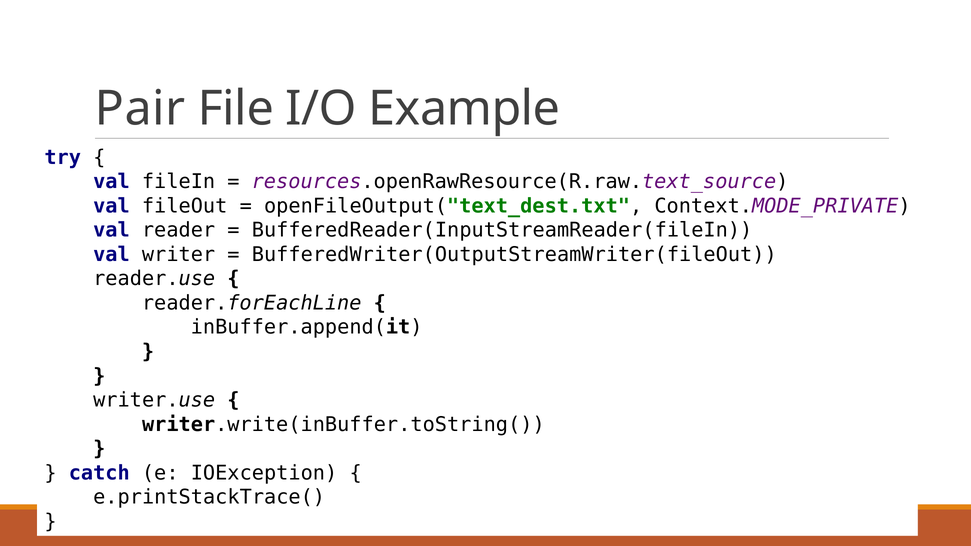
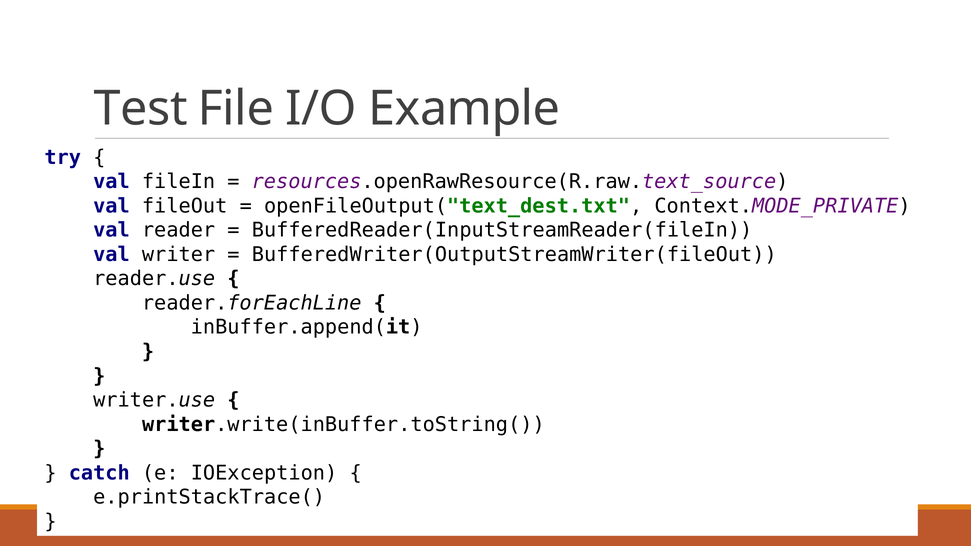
Pair: Pair -> Test
